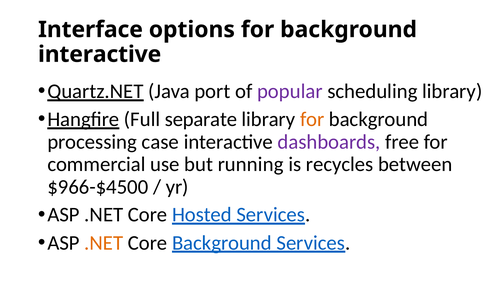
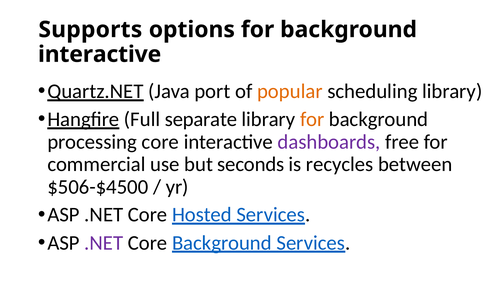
Interface: Interface -> Supports
popular colour: purple -> orange
processing case: case -> core
running: running -> seconds
$966-$4500: $966-$4500 -> $506-$4500
.NET at (104, 243) colour: orange -> purple
